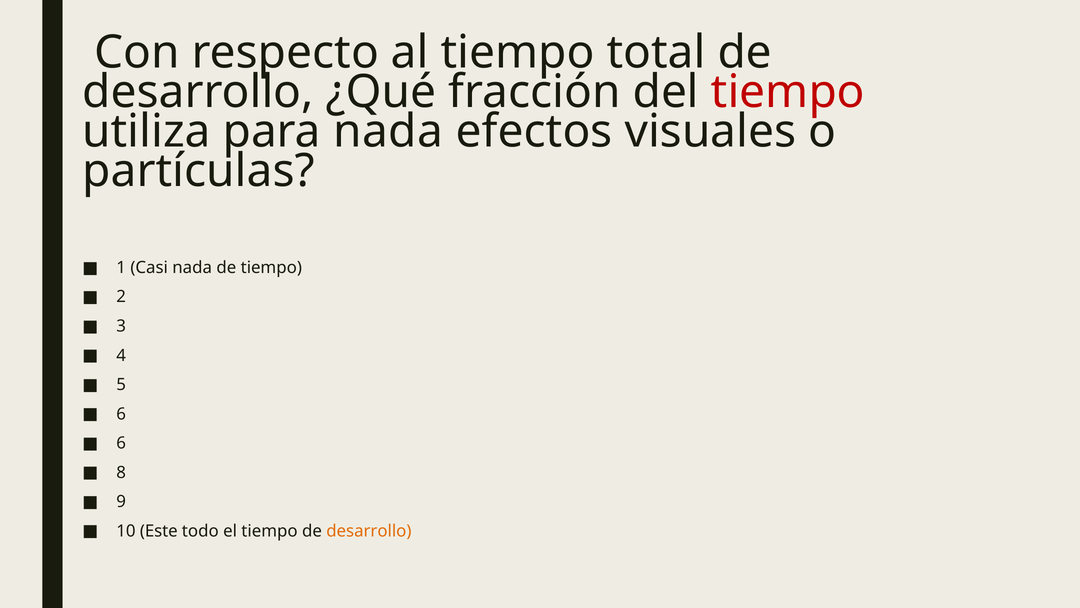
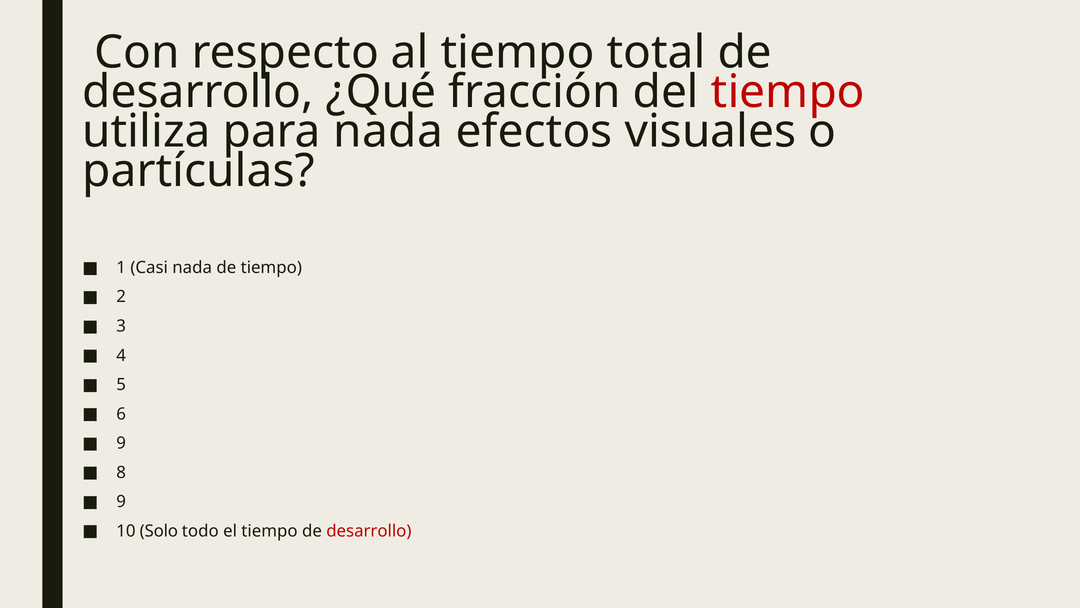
6 at (121, 443): 6 -> 9
Este: Este -> Solo
desarrollo at (369, 531) colour: orange -> red
